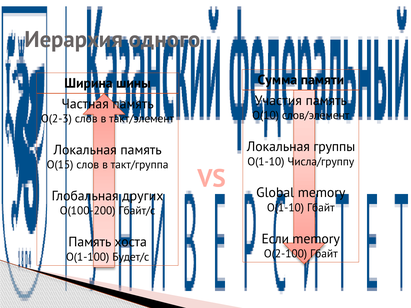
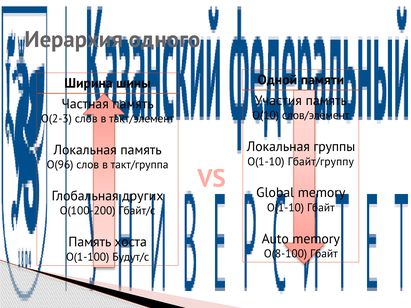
Сумма: Сумма -> Одной
Числа/группу: Числа/группу -> Гбайт/группу
O(15: O(15 -> O(96
Если: Если -> Auto
O(2-100: O(2-100 -> O(8-100
Будет/с: Будет/с -> Будут/с
